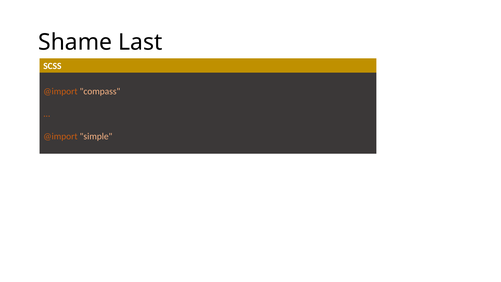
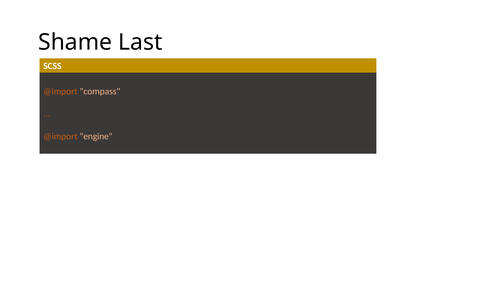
simple: simple -> engine
